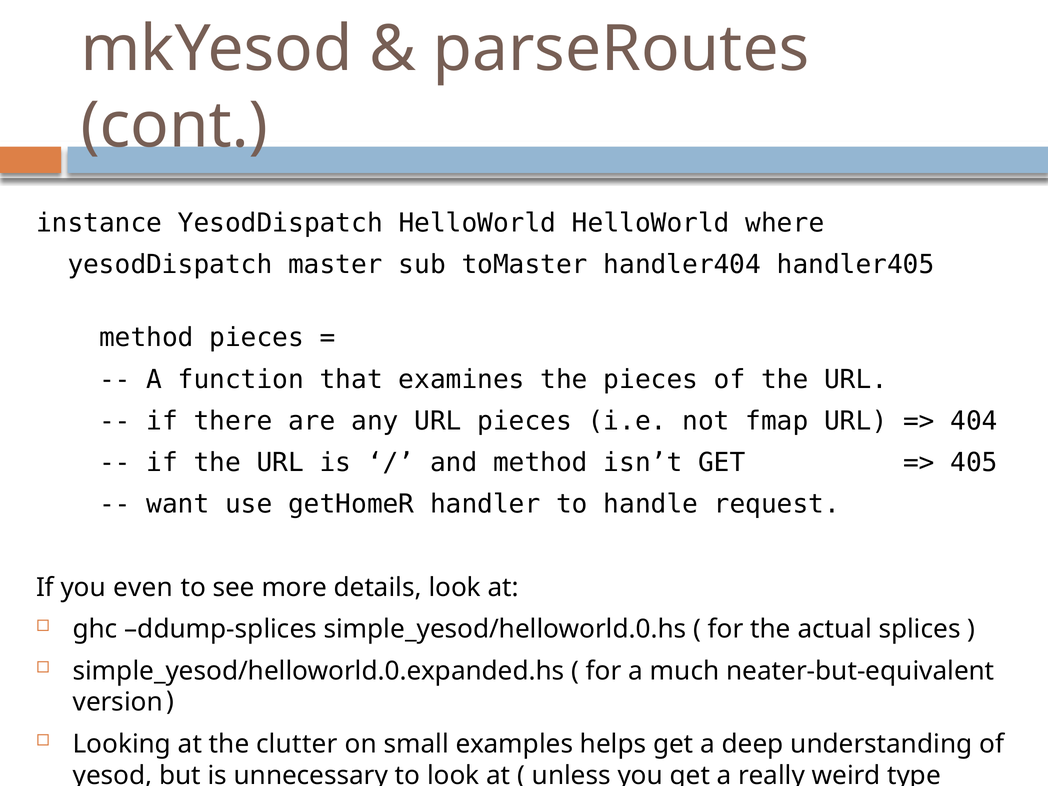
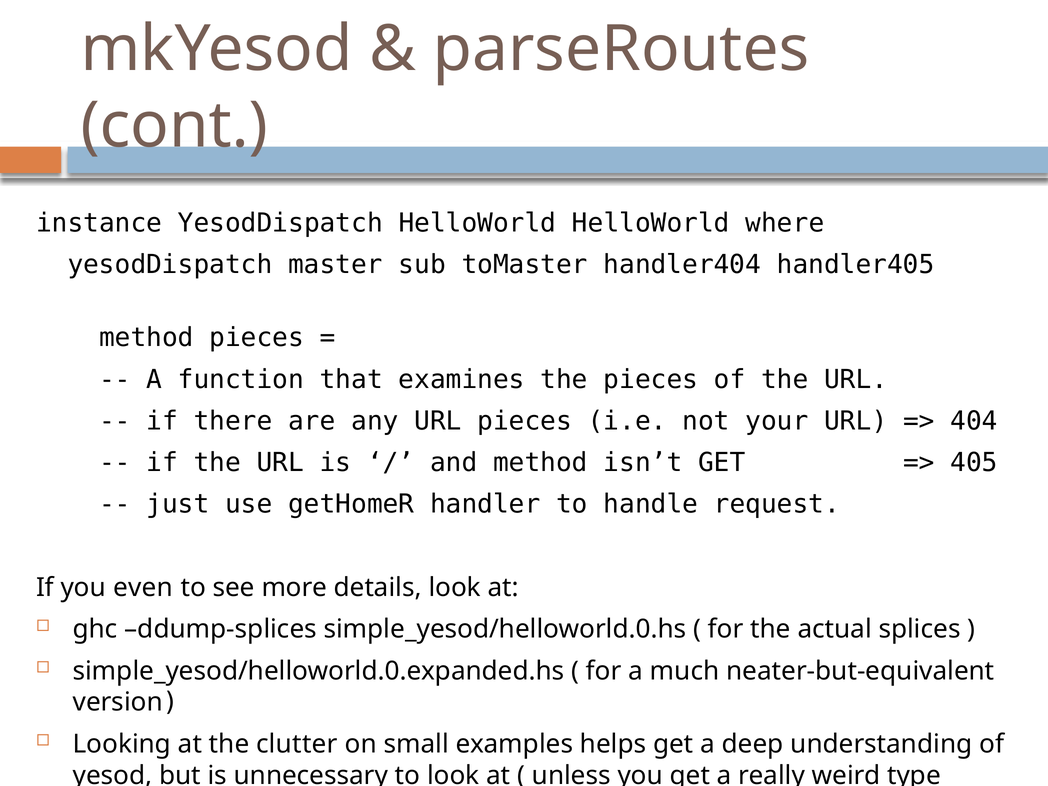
fmap: fmap -> your
want: want -> just
